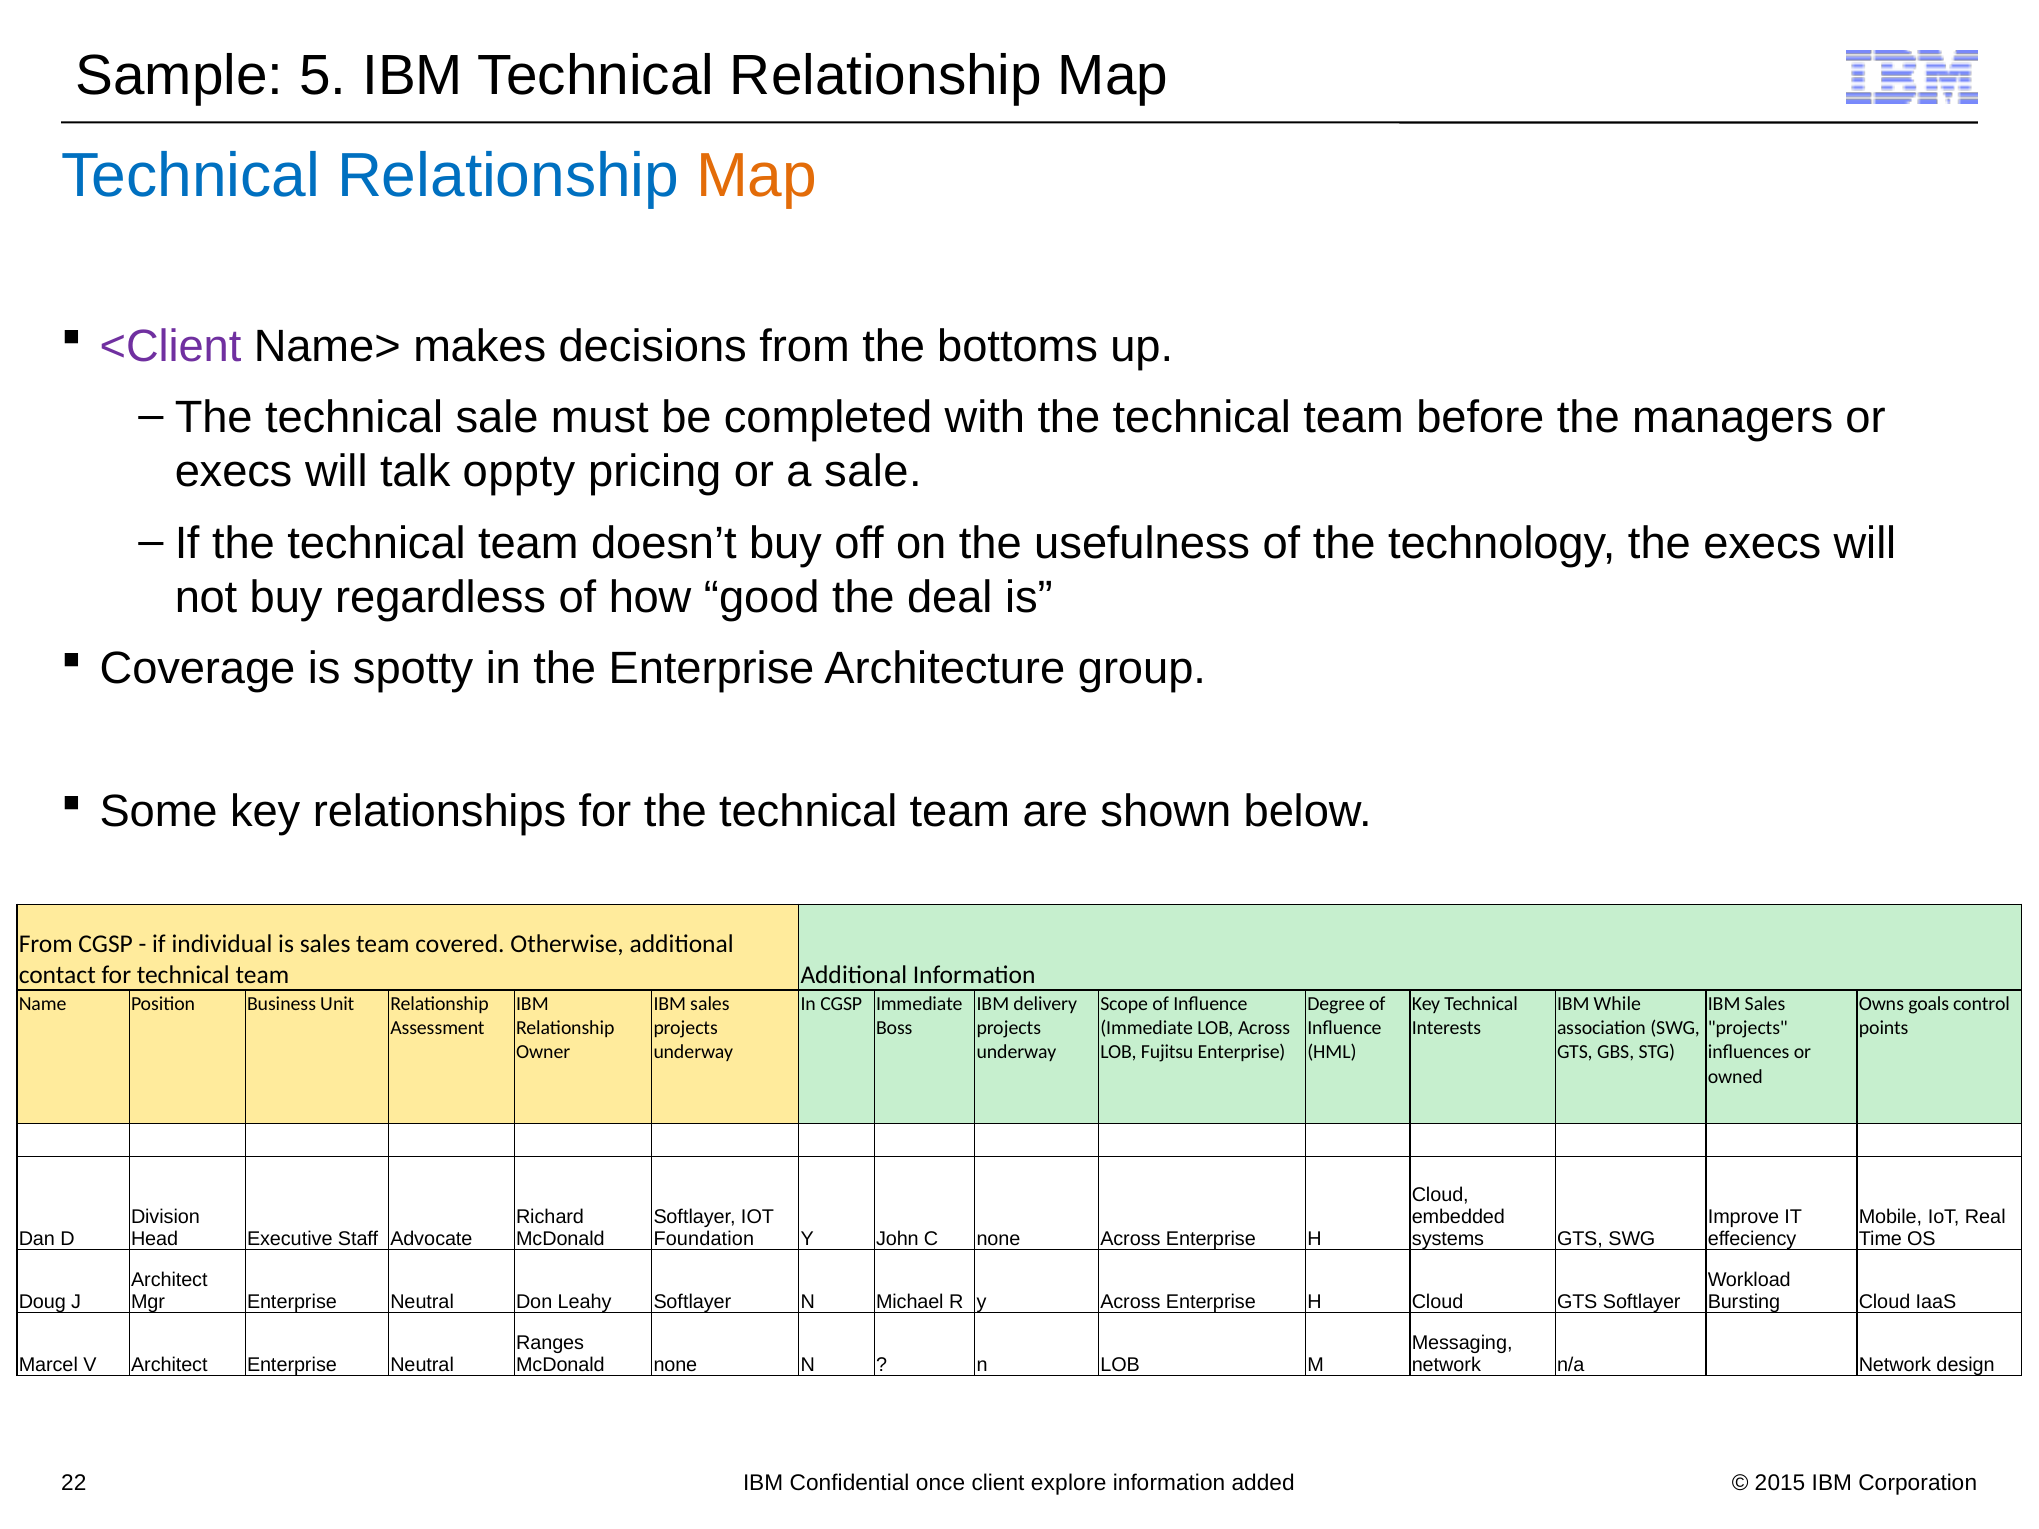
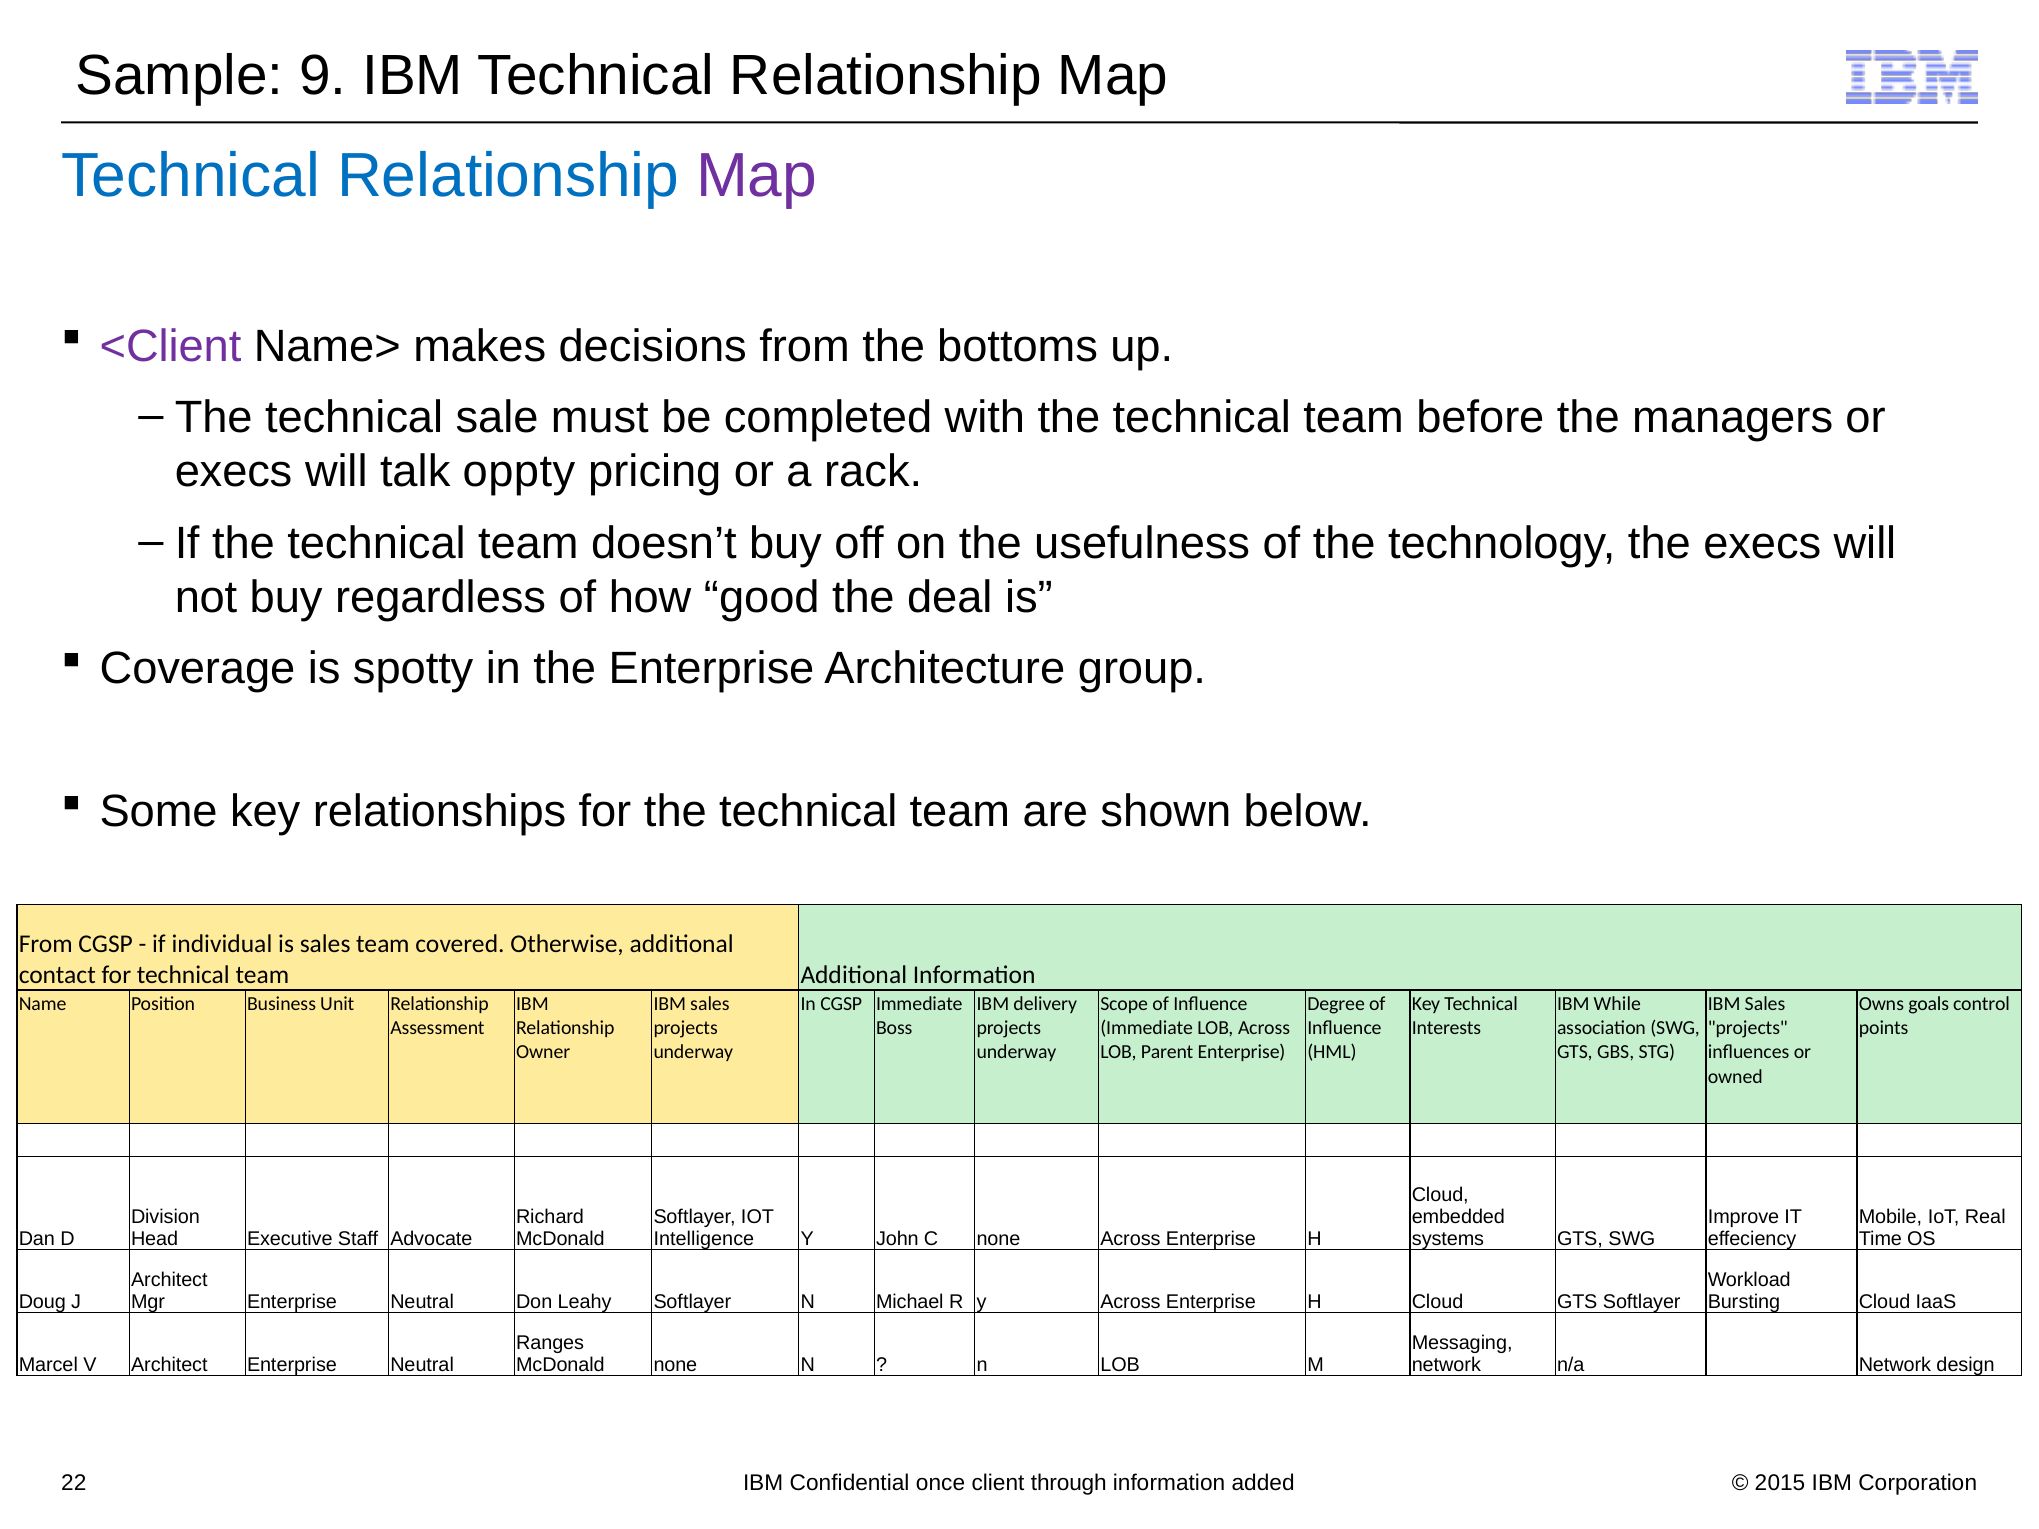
5: 5 -> 9
Map at (757, 176) colour: orange -> purple
a sale: sale -> rack
Fujitsu: Fujitsu -> Parent
Foundation: Foundation -> Intelligence
explore: explore -> through
